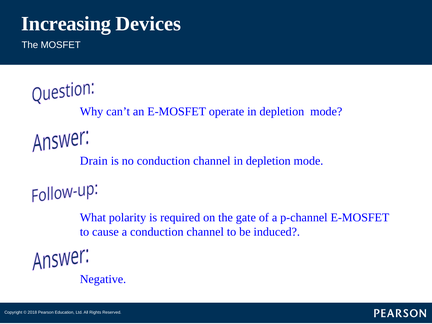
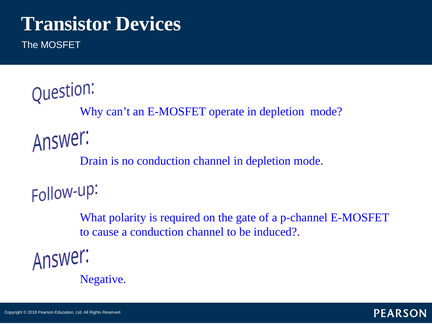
Increasing: Increasing -> Transistor
